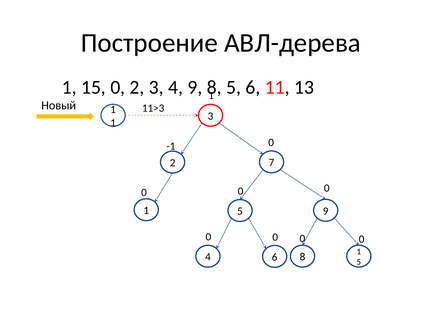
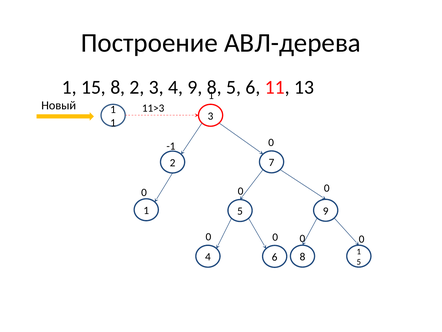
15 0: 0 -> 8
